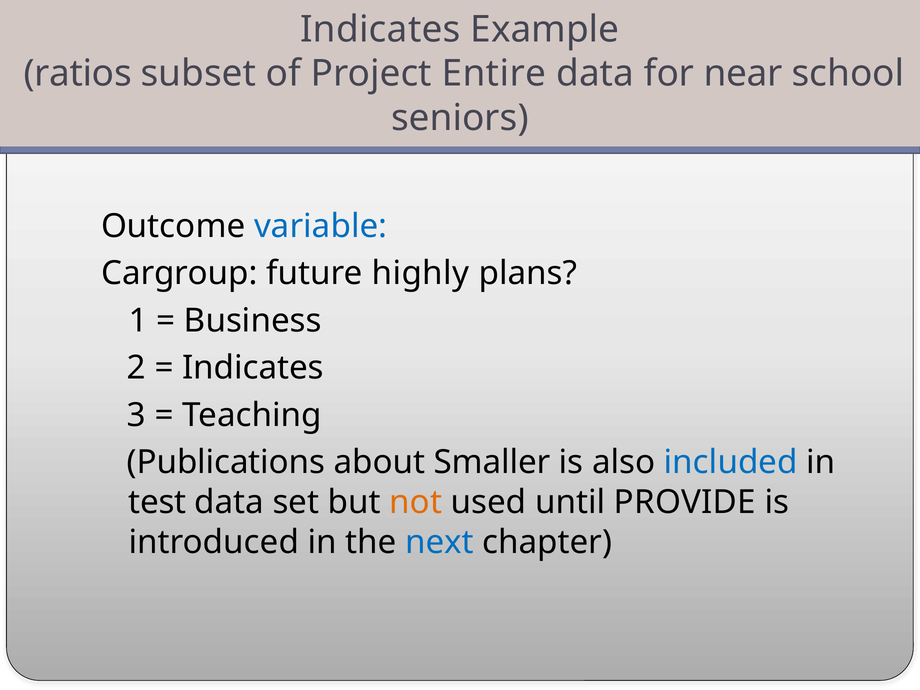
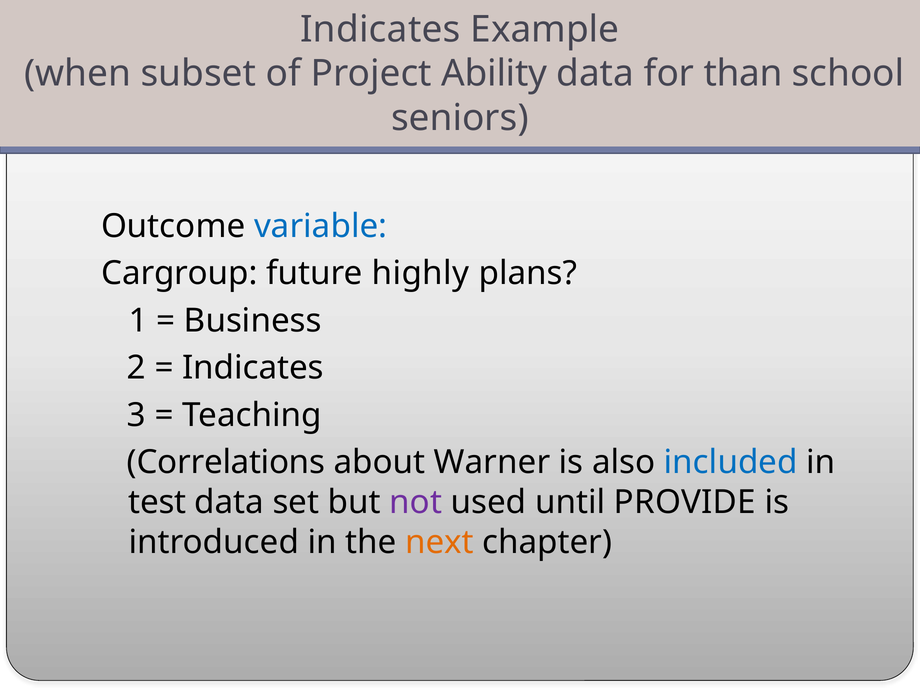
ratios: ratios -> when
Entire: Entire -> Ability
near: near -> than
Publications: Publications -> Correlations
Smaller: Smaller -> Warner
not colour: orange -> purple
next colour: blue -> orange
